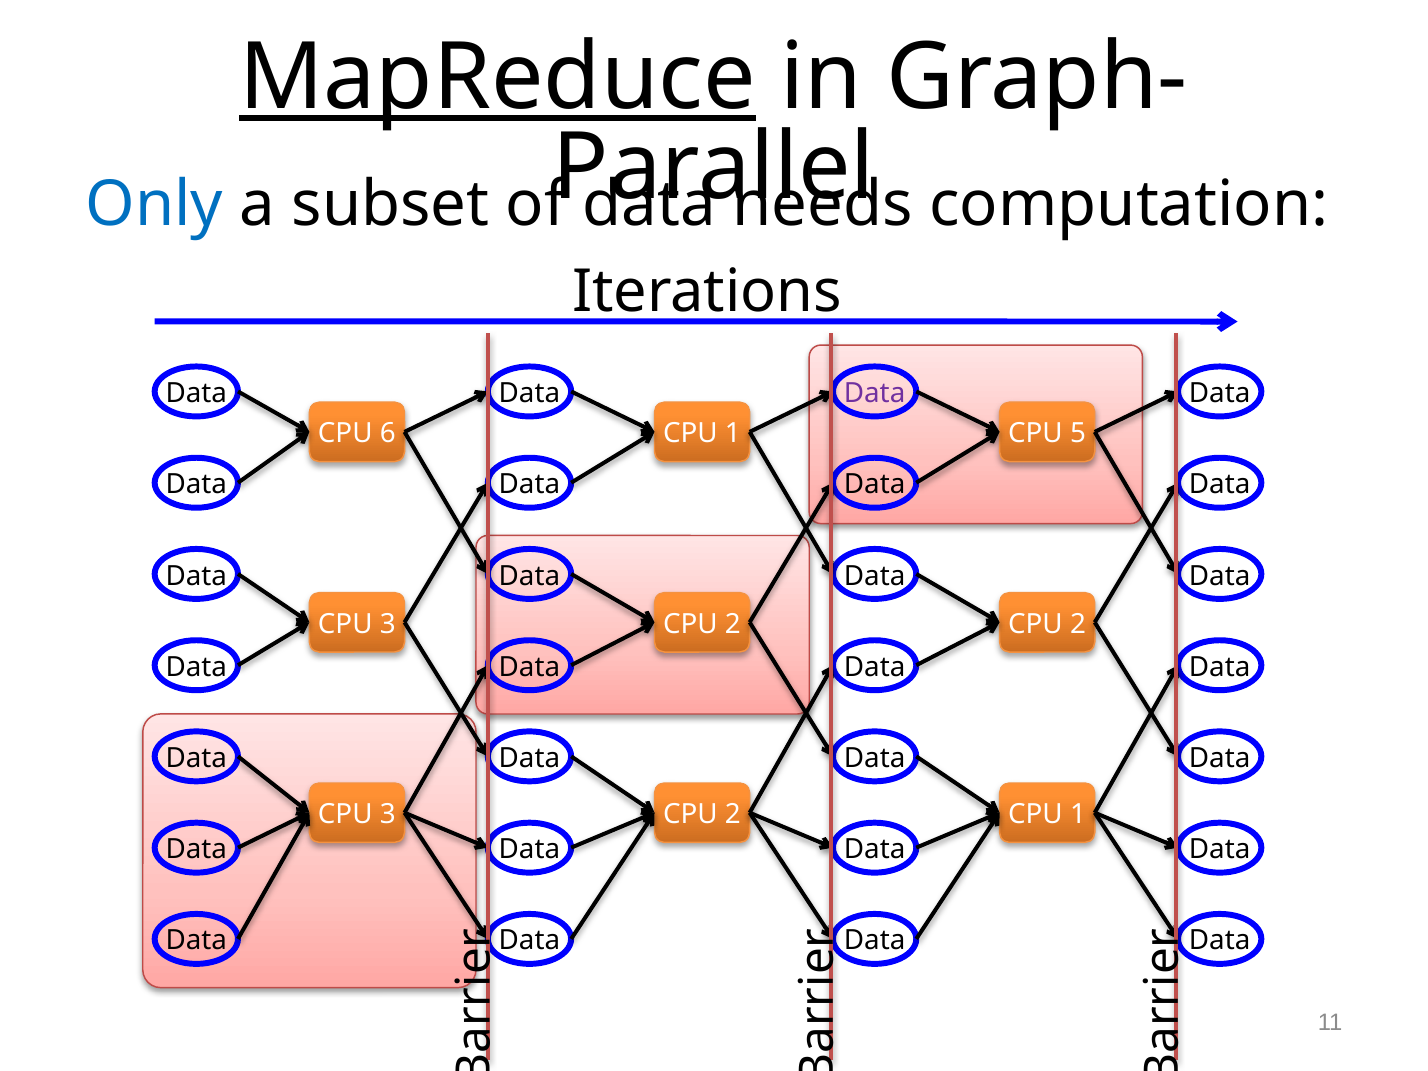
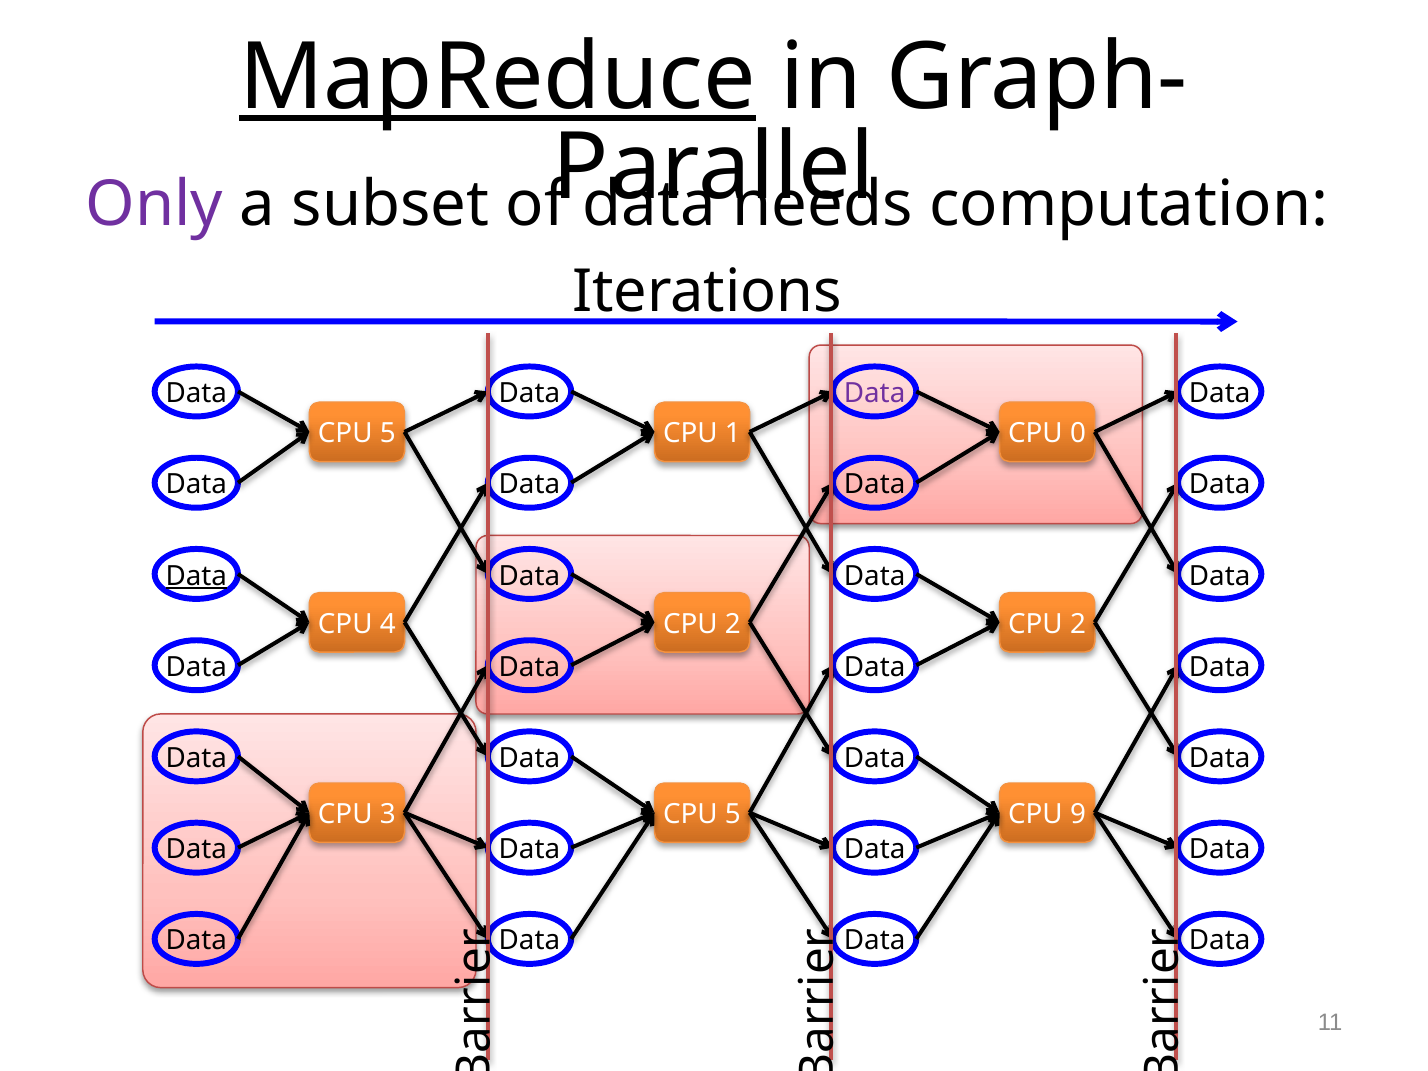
Only colour: blue -> purple
6 at (388, 434): 6 -> 5
5: 5 -> 0
Data at (196, 576) underline: none -> present
3 at (388, 624): 3 -> 4
2 at (733, 815): 2 -> 5
1 at (1078, 815): 1 -> 9
